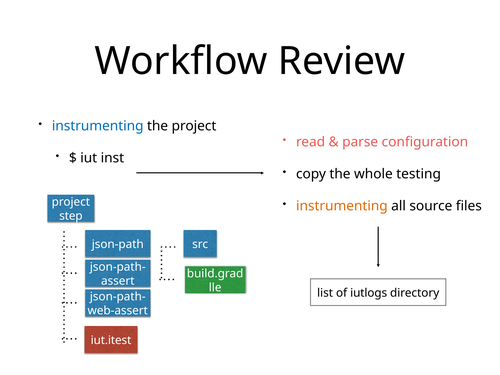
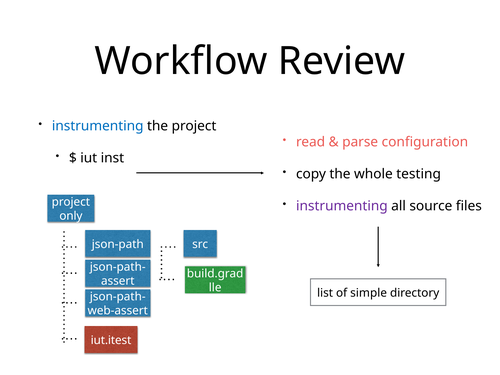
instrumenting at (342, 206) colour: orange -> purple
step: step -> only
iutlogs: iutlogs -> simple
